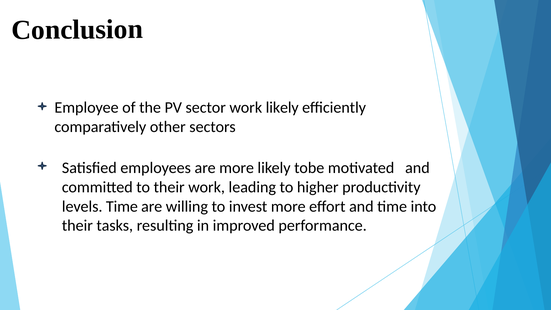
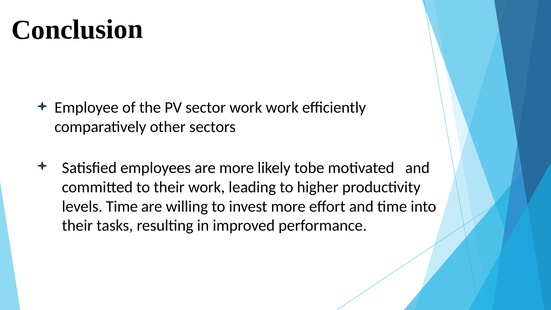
work likely: likely -> work
